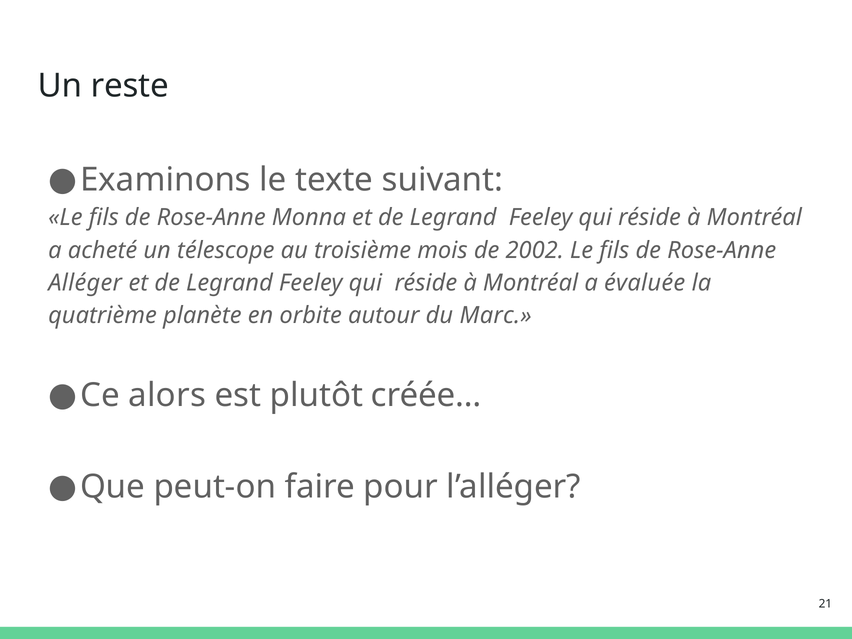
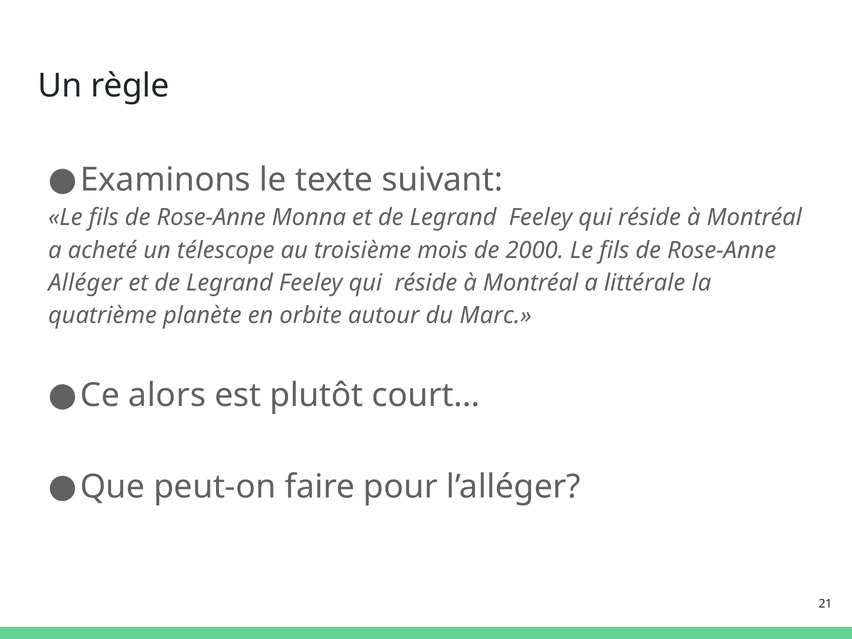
reste: reste -> règle
2002: 2002 -> 2000
évaluée: évaluée -> littérale
créée…: créée… -> court…
